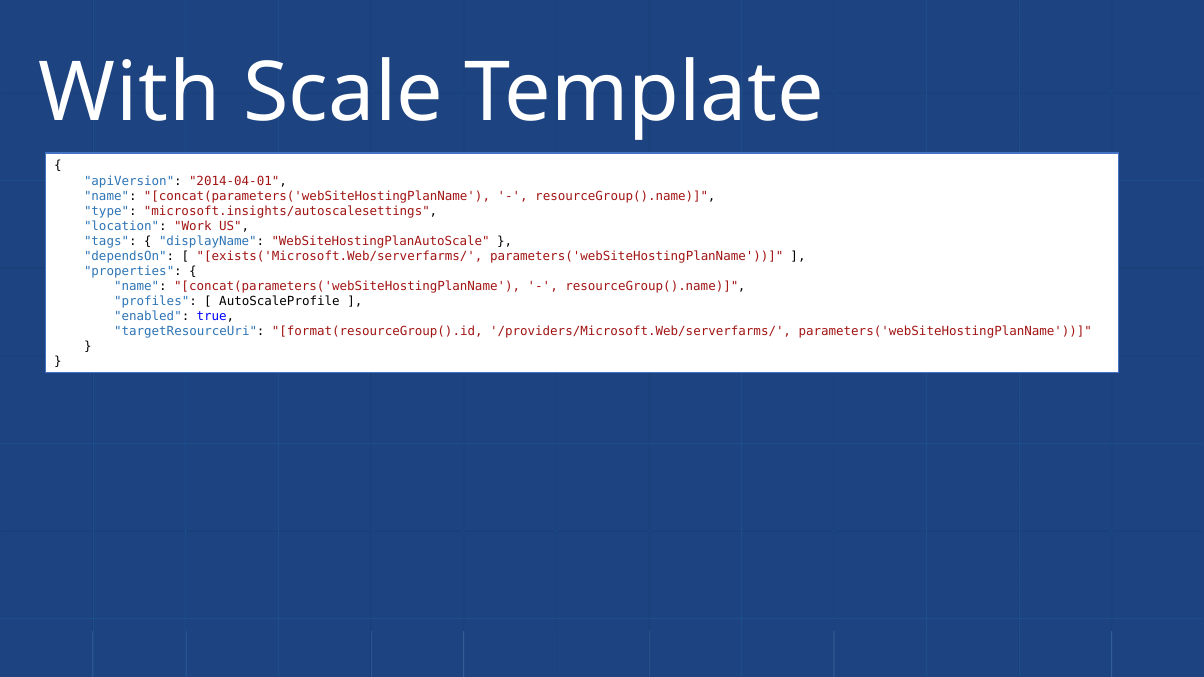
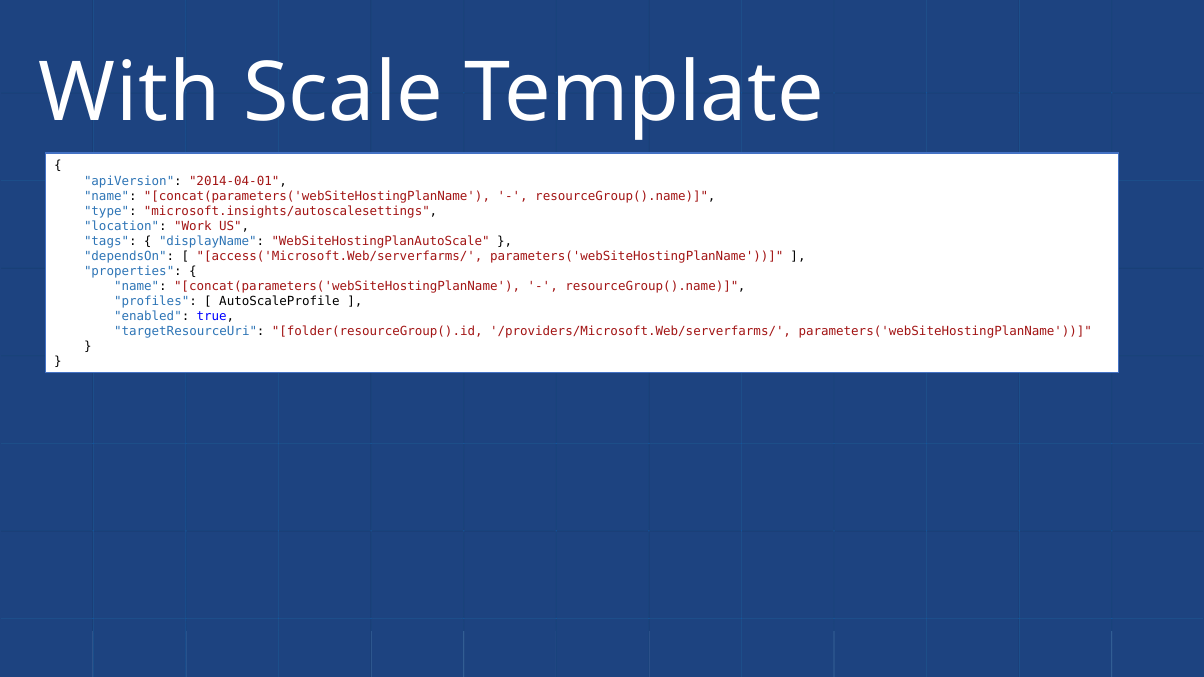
exists('Microsoft.Web/serverfarms/: exists('Microsoft.Web/serverfarms/ -> access('Microsoft.Web/serverfarms/
format(resourceGroup().id: format(resourceGroup().id -> folder(resourceGroup().id
